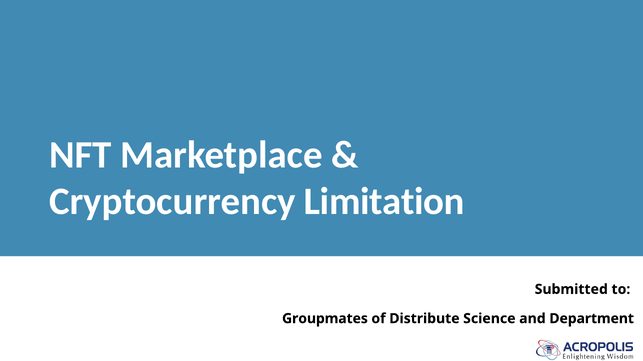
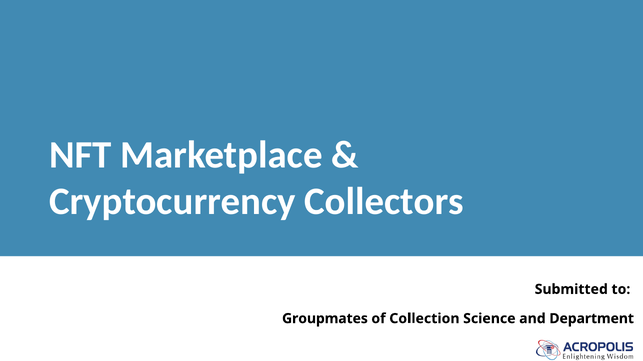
Limitation: Limitation -> Collectors
Distribute: Distribute -> Collection
